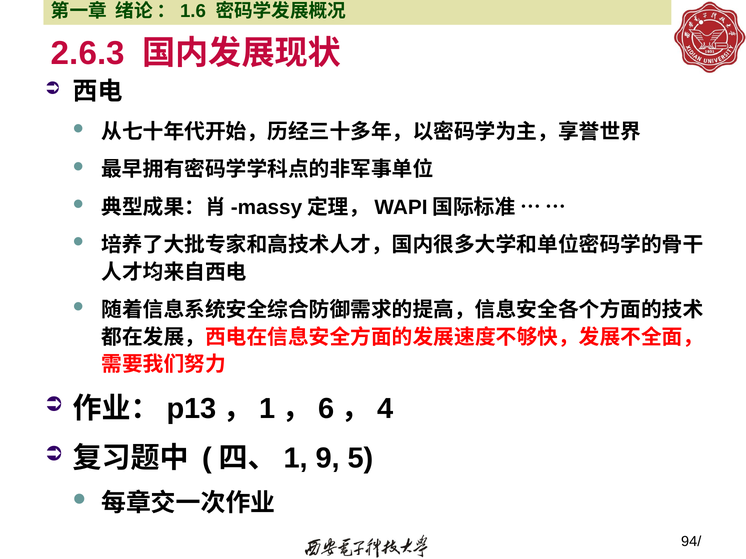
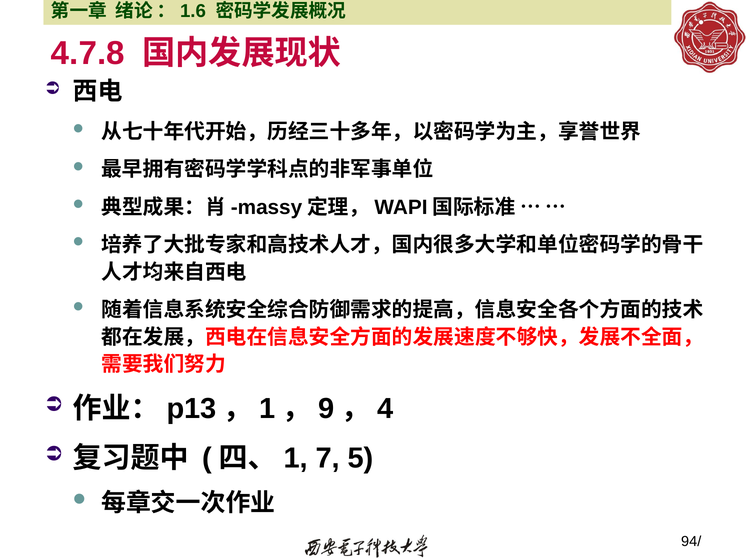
2.6.3: 2.6.3 -> 4.7.8
6: 6 -> 9
9: 9 -> 7
